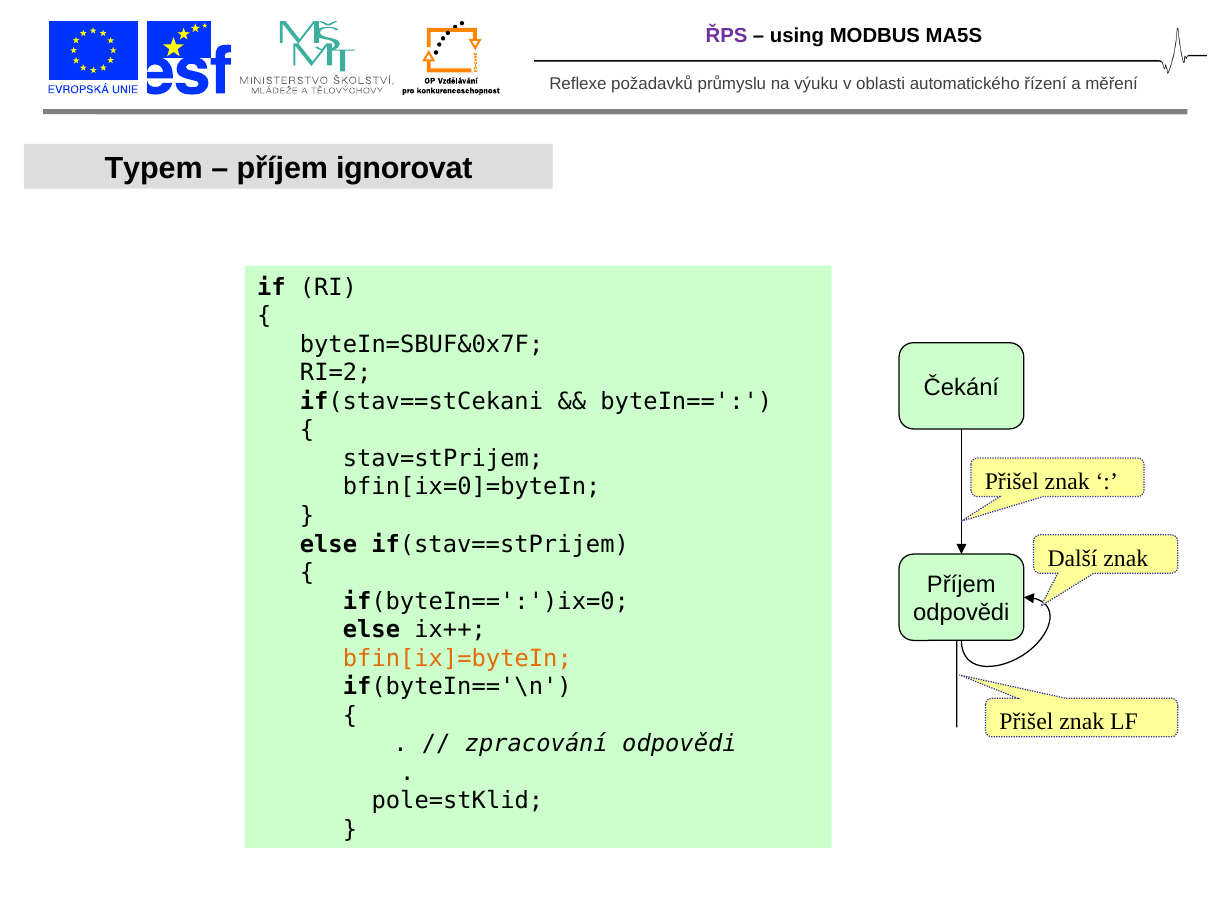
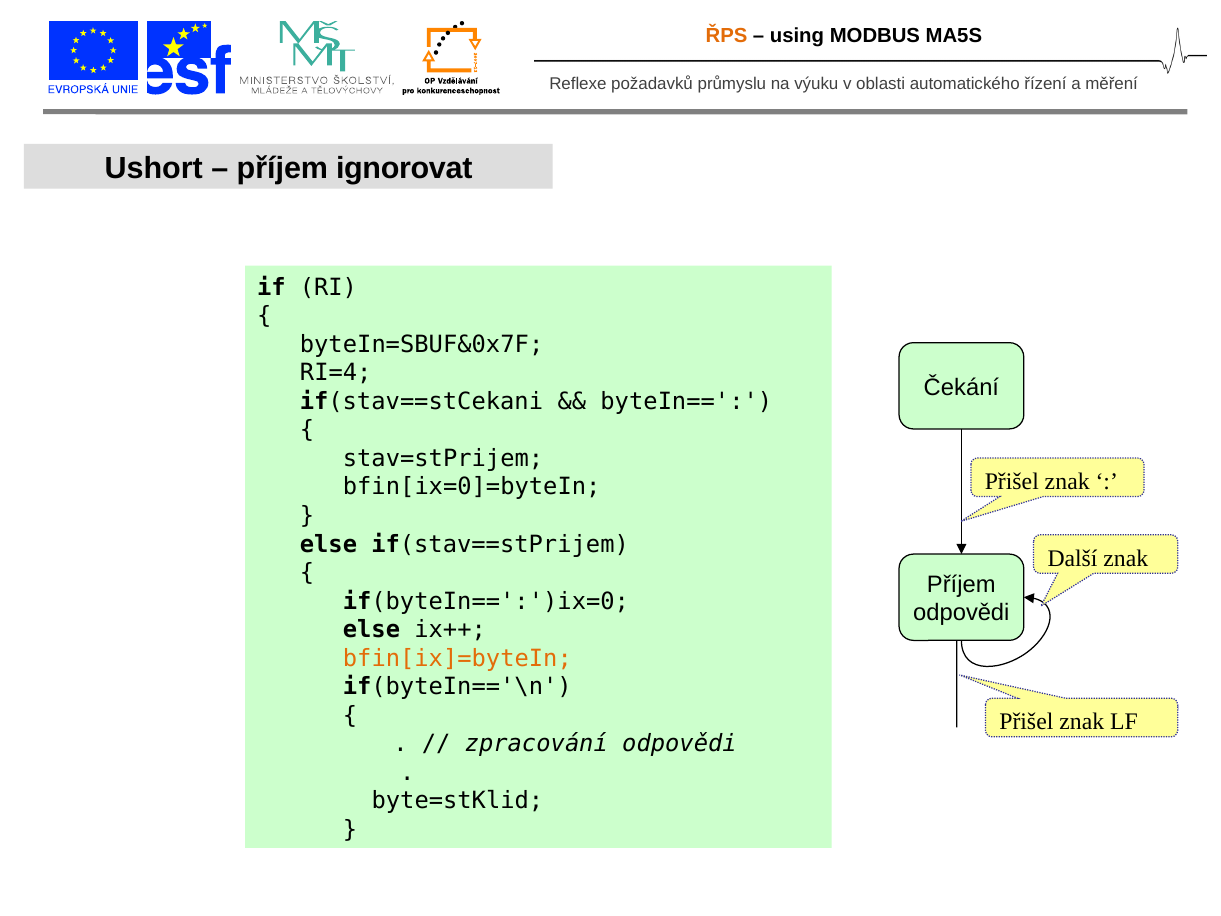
ŘPS colour: purple -> orange
Typem: Typem -> Ushort
RI=2: RI=2 -> RI=4
pole=stKlid: pole=stKlid -> byte=stKlid
